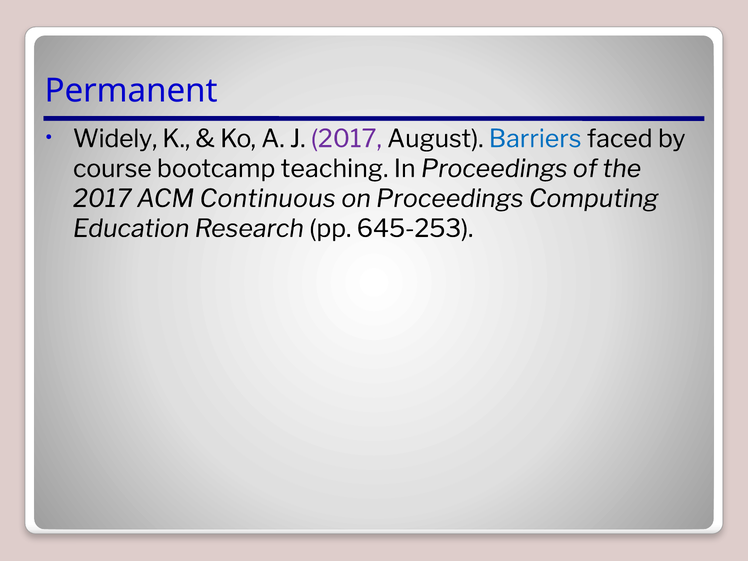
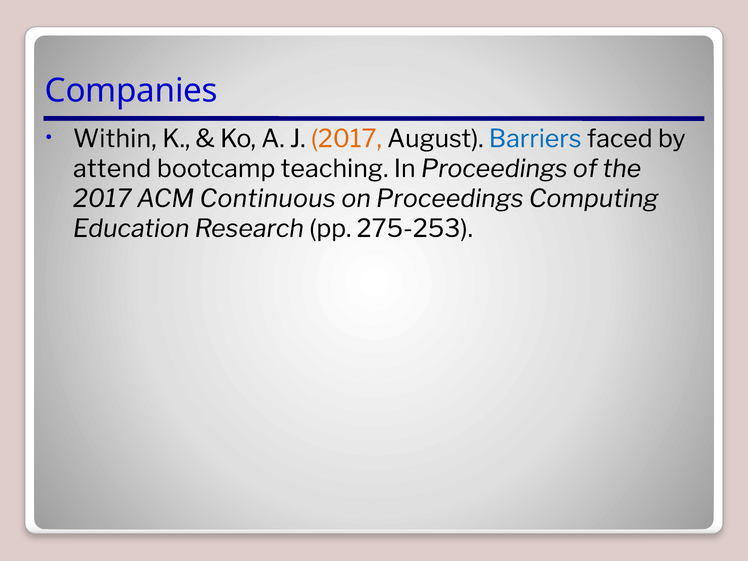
Permanent: Permanent -> Companies
Widely: Widely -> Within
2017 at (346, 139) colour: purple -> orange
course: course -> attend
645-253: 645-253 -> 275-253
